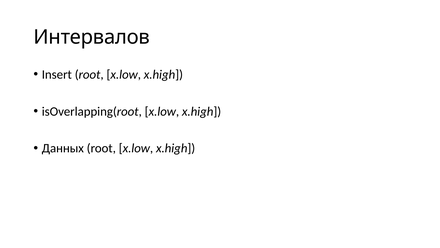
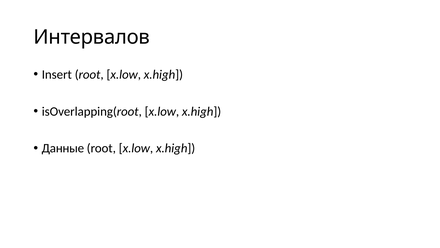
Данных: Данных -> Данные
